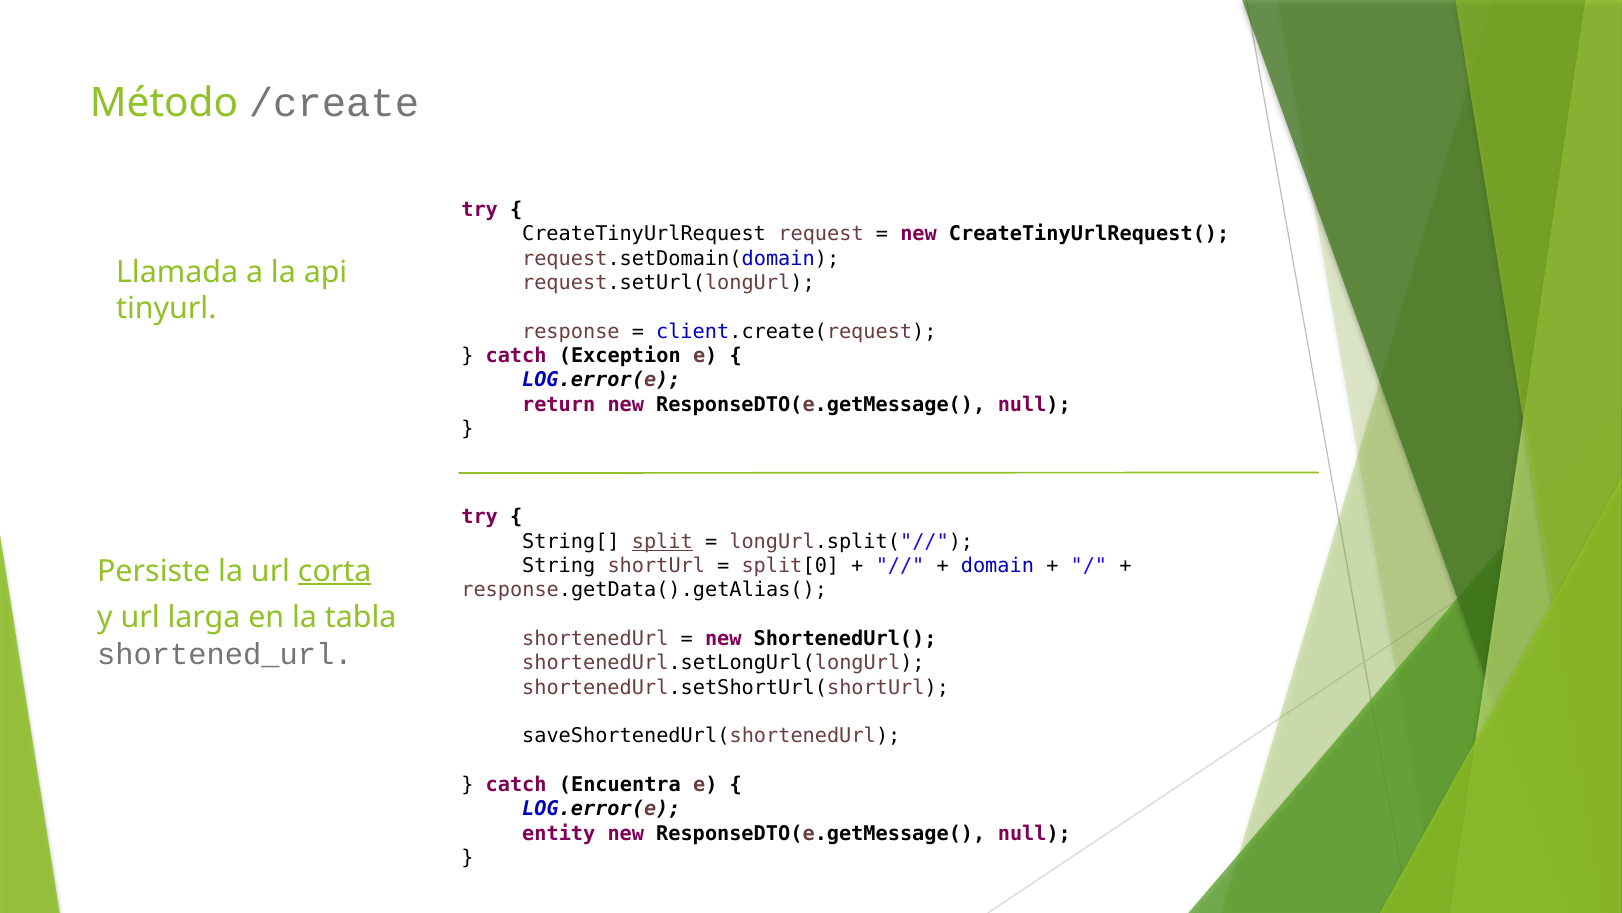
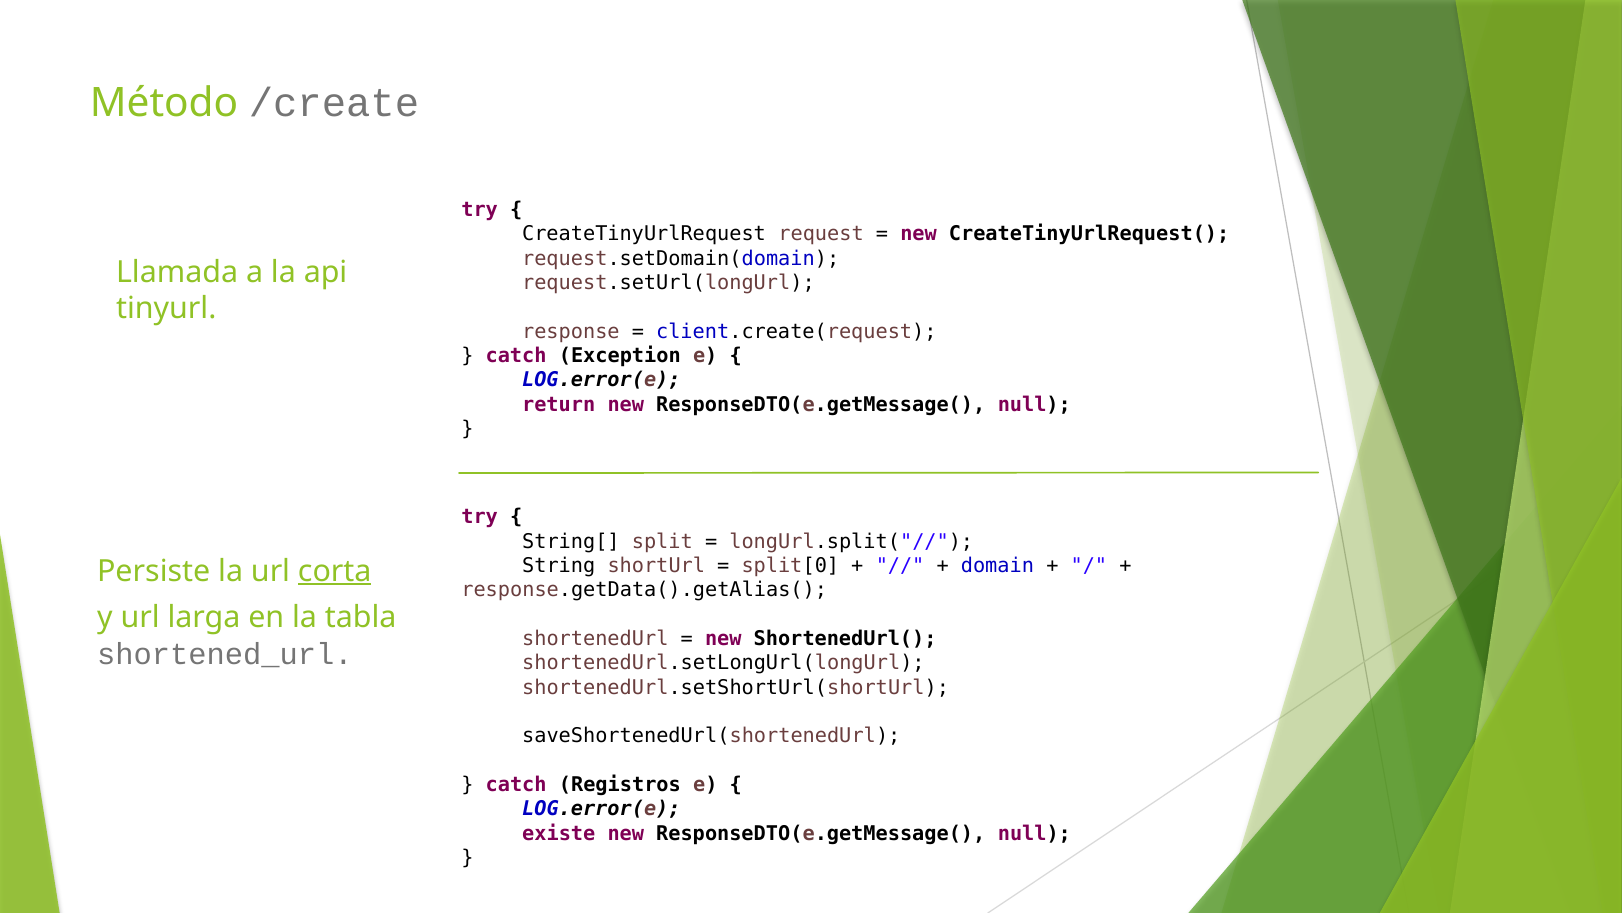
split underline: present -> none
Encuentra: Encuentra -> Registros
entity: entity -> existe
